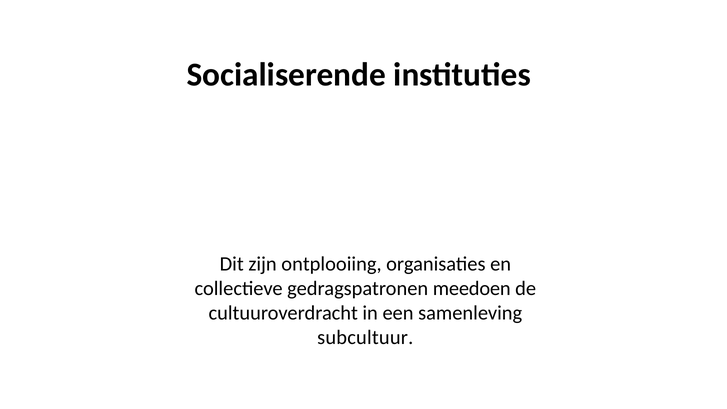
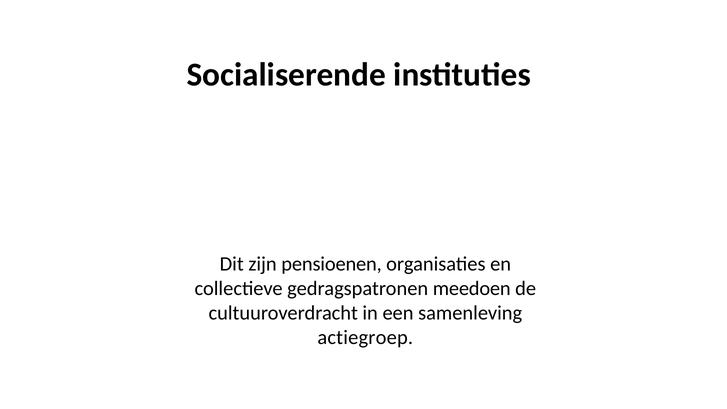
ontplooiing: ontplooiing -> pensioenen
subcultuur: subcultuur -> actiegroep
